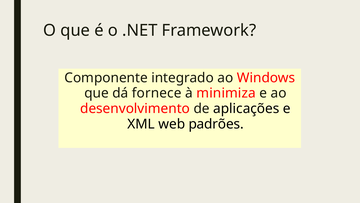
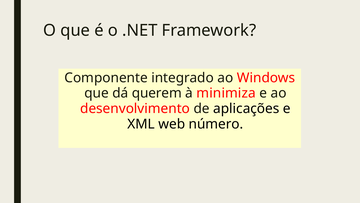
fornece: fornece -> querem
padrões: padrões -> número
